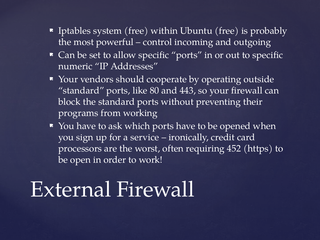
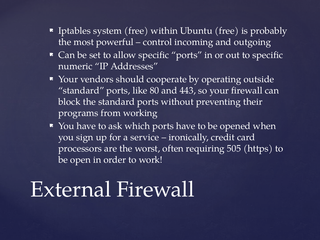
452: 452 -> 505
